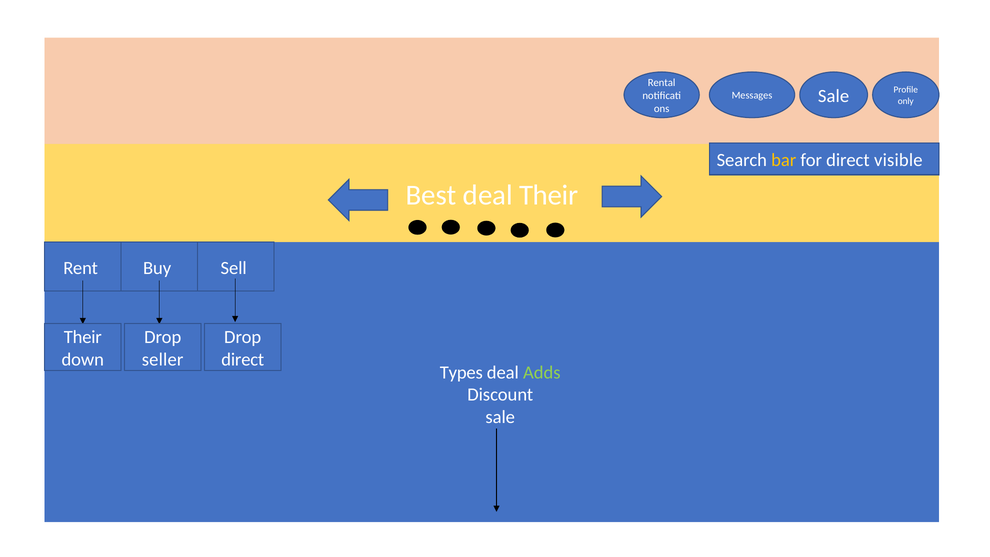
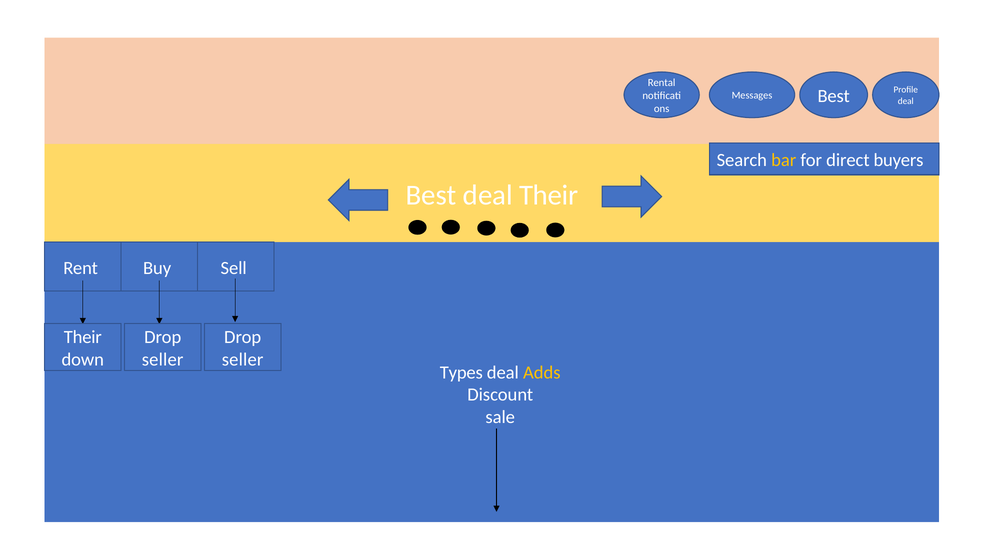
Messages Sale: Sale -> Best
only at (906, 101): only -> deal
visible: visible -> buyers
direct at (243, 359): direct -> seller
Adds colour: light green -> yellow
